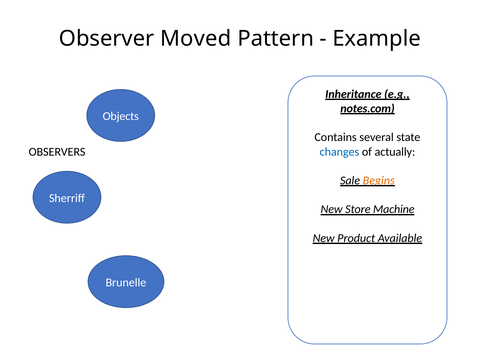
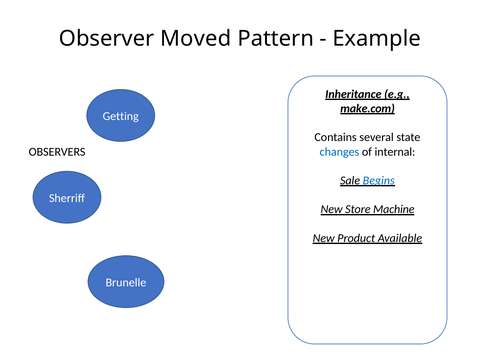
notes.com: notes.com -> make.com
Objects: Objects -> Getting
actually: actually -> internal
Begins colour: orange -> blue
